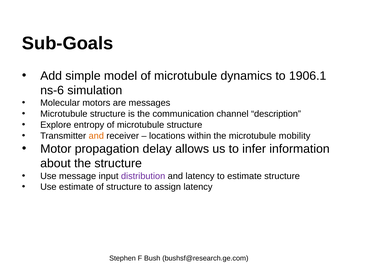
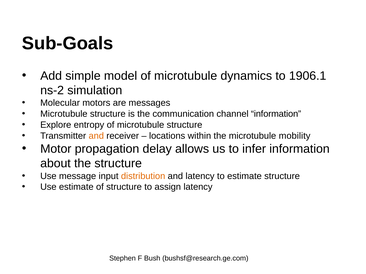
ns-6: ns-6 -> ns-2
channel description: description -> information
distribution colour: purple -> orange
